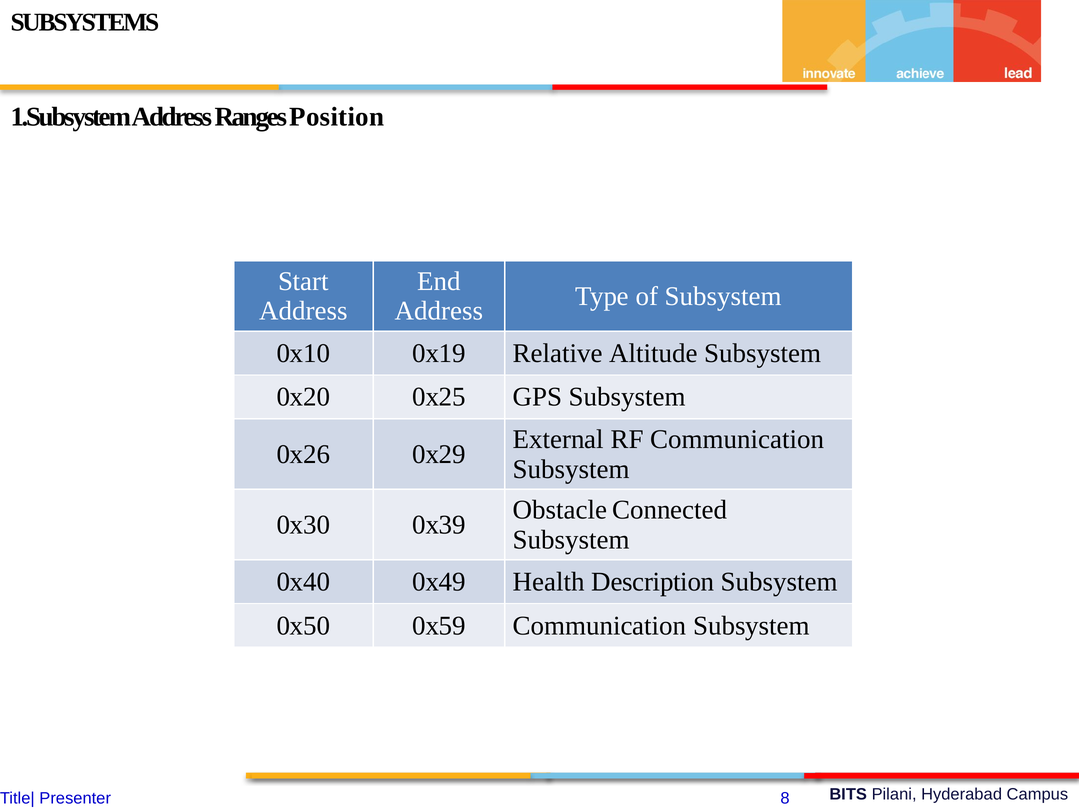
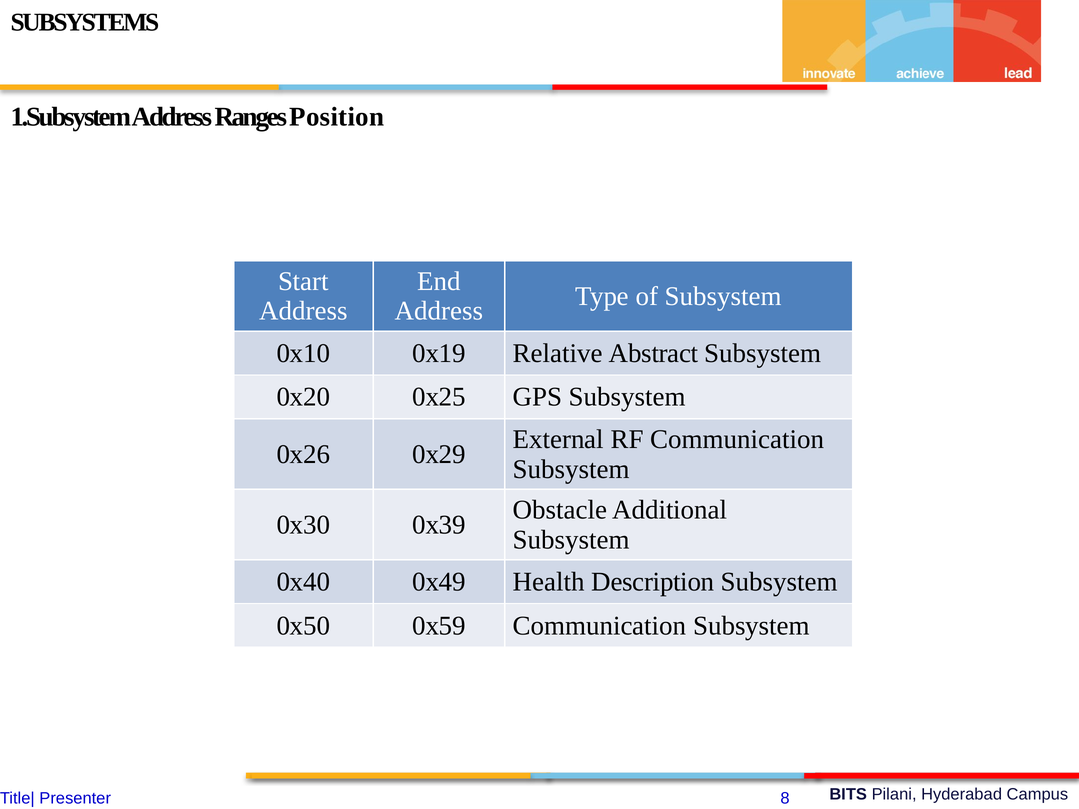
Altitude: Altitude -> Abstract
Connected: Connected -> Additional
